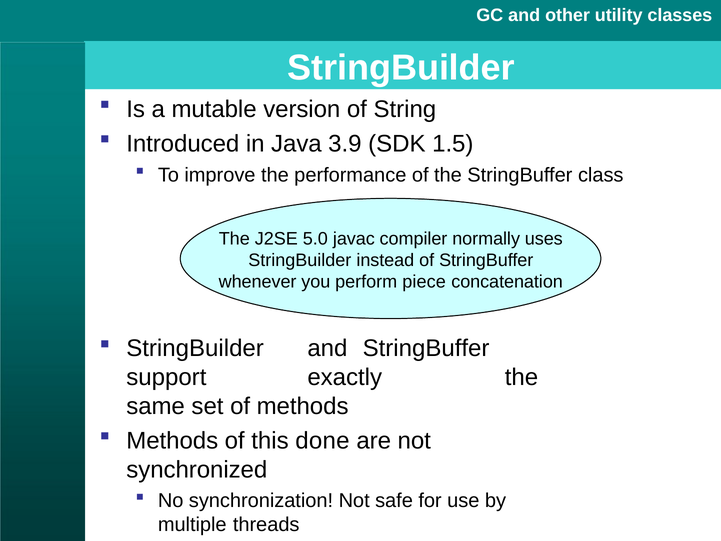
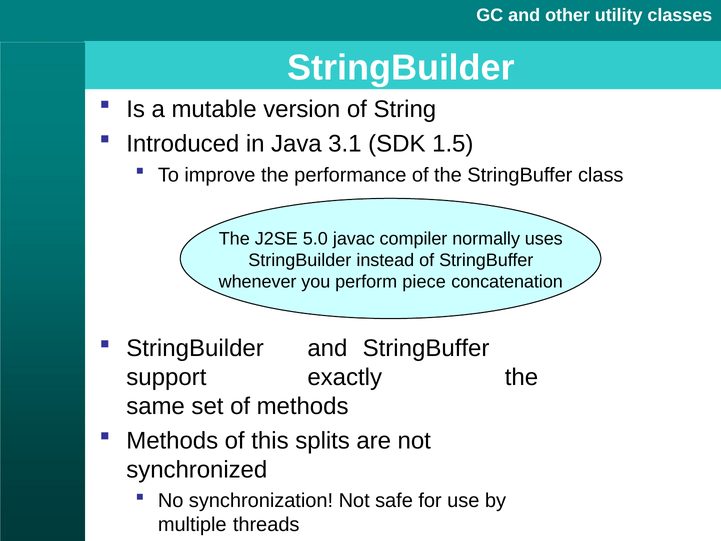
3.9: 3.9 -> 3.1
done: done -> splits
